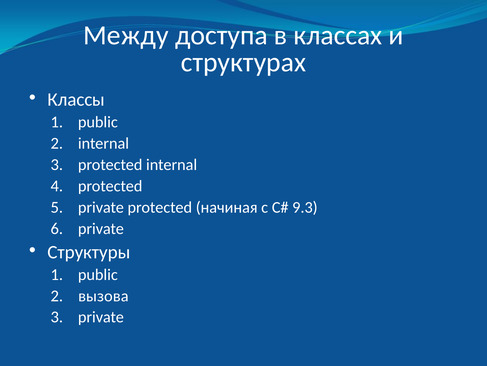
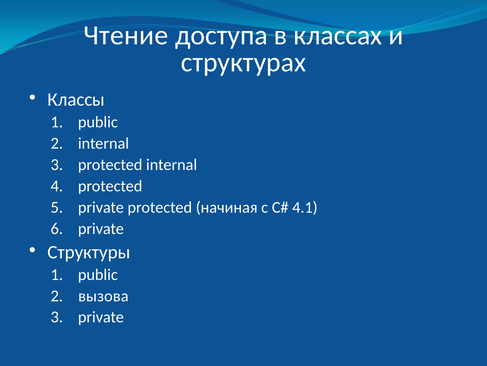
Между: Между -> Чтение
9.3: 9.3 -> 4.1
